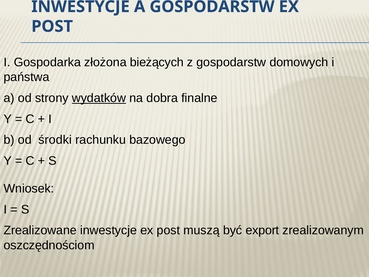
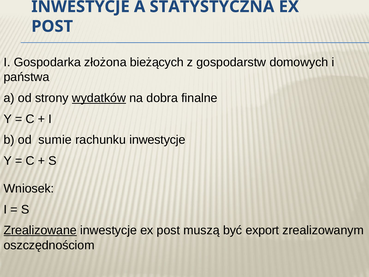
A GOSPODARSTW: GOSPODARSTW -> STATYSTYCZNA
środki: środki -> sumie
rachunku bazowego: bazowego -> inwestycje
Zrealizowane underline: none -> present
